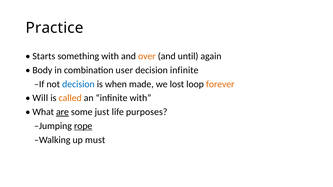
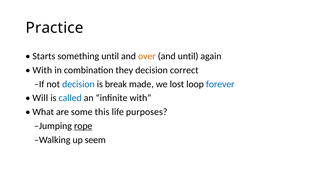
something with: with -> until
Body at (42, 70): Body -> With
user: user -> they
decision infinite: infinite -> correct
when: when -> break
forever colour: orange -> blue
called colour: orange -> blue
are underline: present -> none
just: just -> this
must: must -> seem
